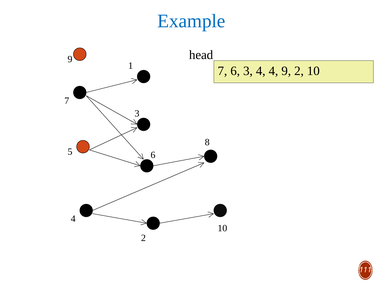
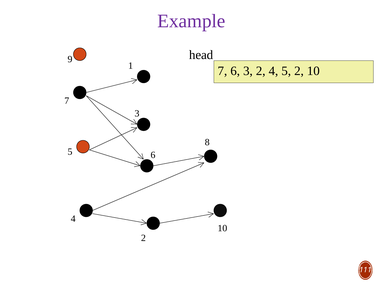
Example colour: blue -> purple
3 4: 4 -> 2
4 9: 9 -> 5
